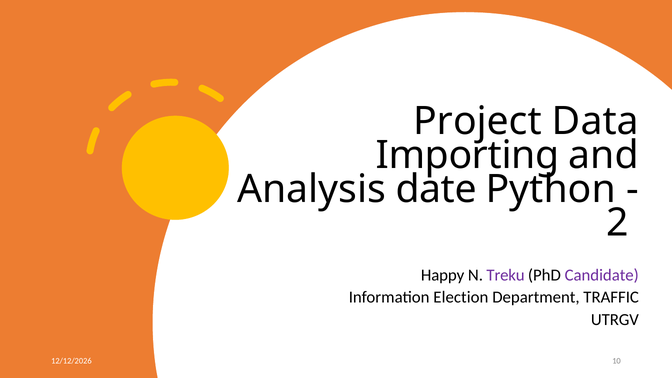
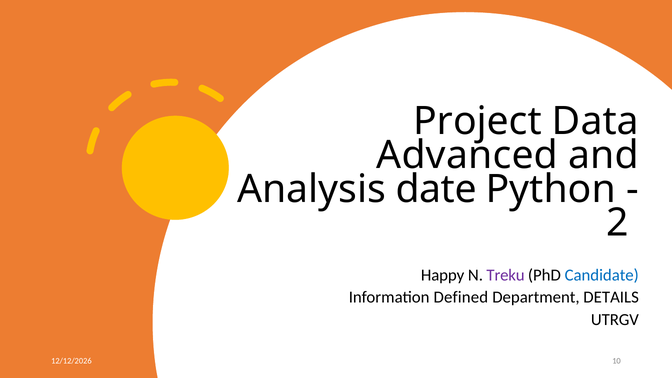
Importing: Importing -> Advanced
Candidate colour: purple -> blue
Election: Election -> Defined
TRAFFIC: TRAFFIC -> DETAILS
